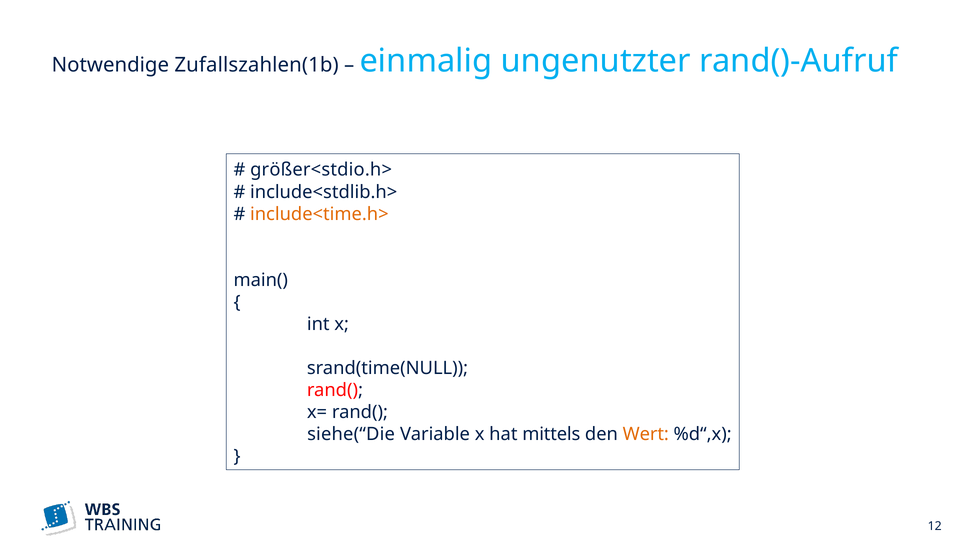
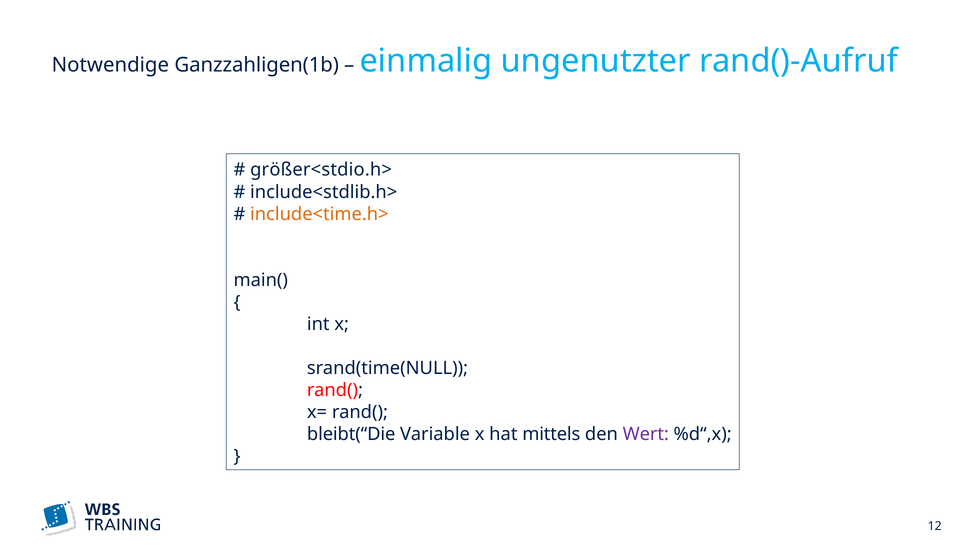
Zufallszahlen(1b: Zufallszahlen(1b -> Ganzzahligen(1b
siehe(“Die: siehe(“Die -> bleibt(“Die
Wert colour: orange -> purple
